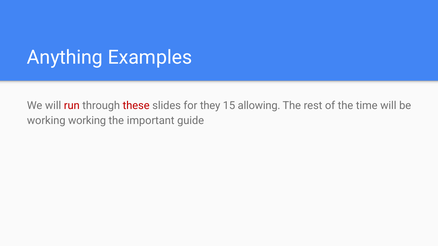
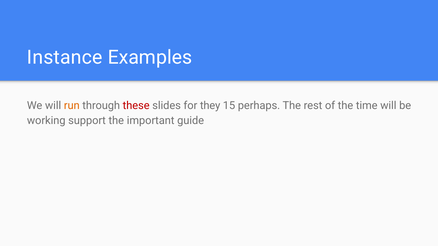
Anything: Anything -> Instance
run colour: red -> orange
allowing: allowing -> perhaps
working working: working -> support
